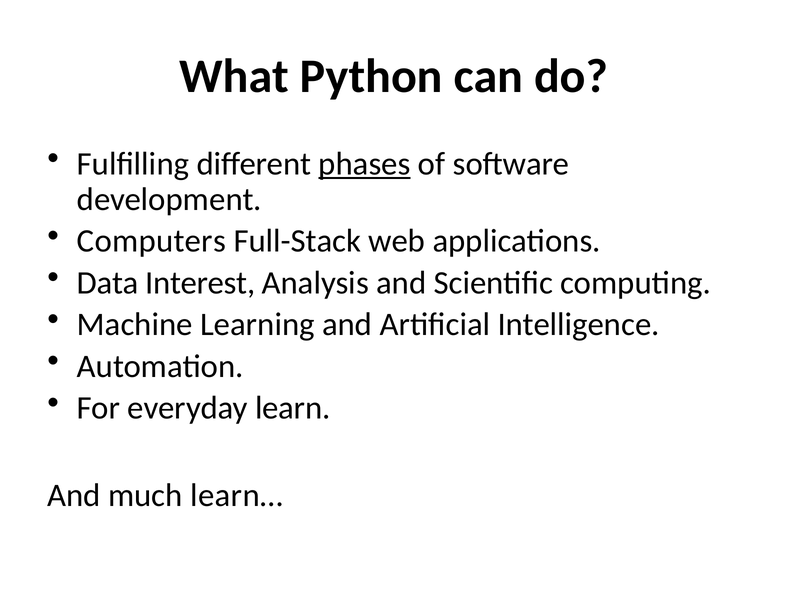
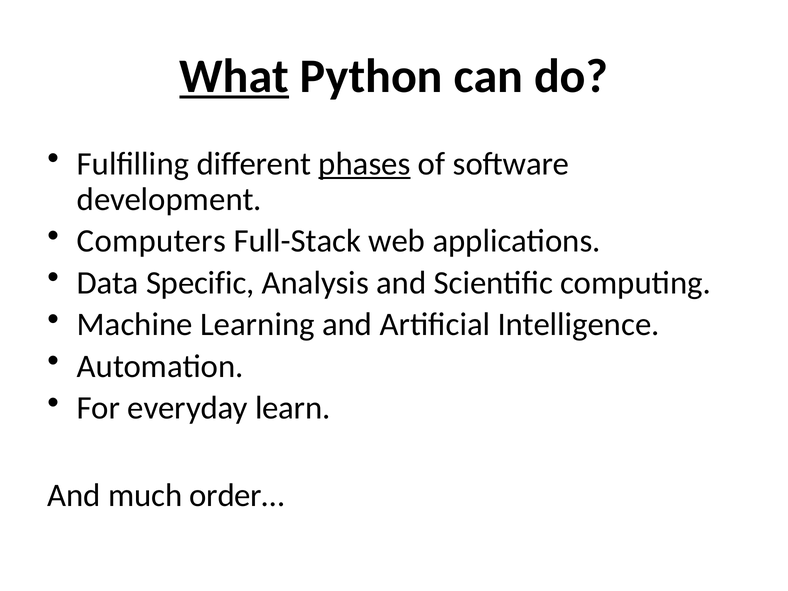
What underline: none -> present
Interest: Interest -> Specific
learn…: learn… -> order…
